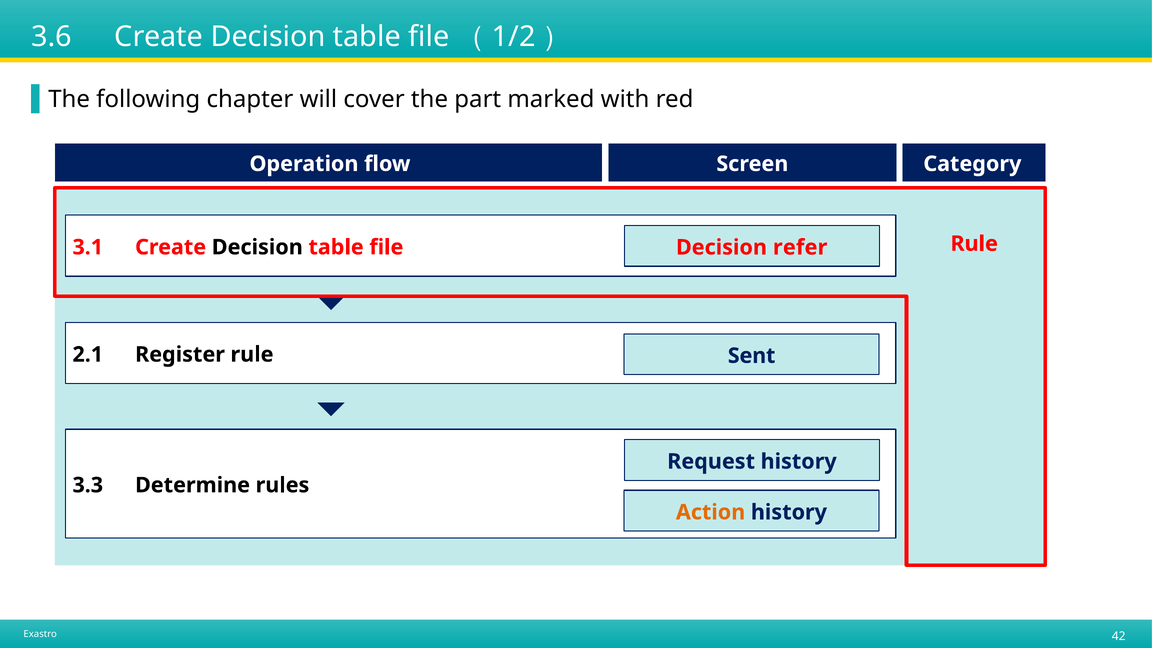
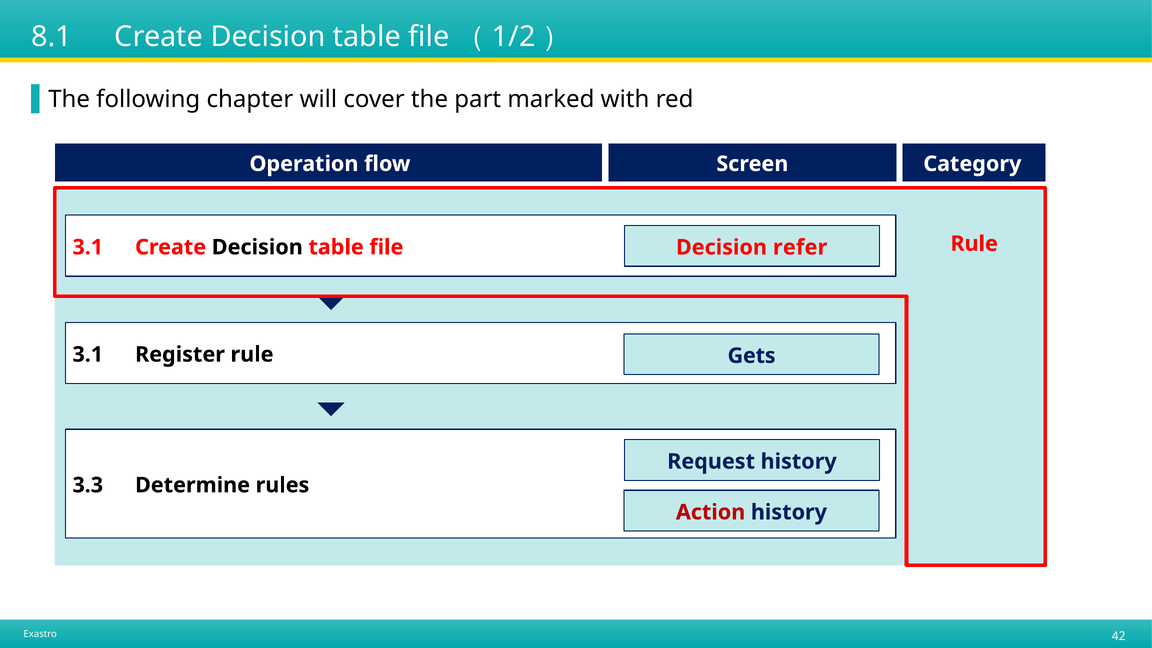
3.6: 3.6 -> 8.1
2.1 at (88, 355): 2.1 -> 3.1
Sent: Sent -> Gets
Action colour: orange -> red
